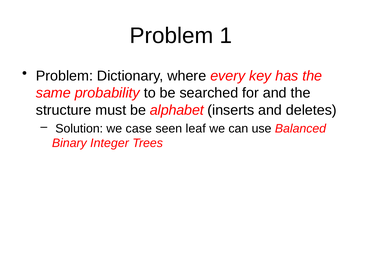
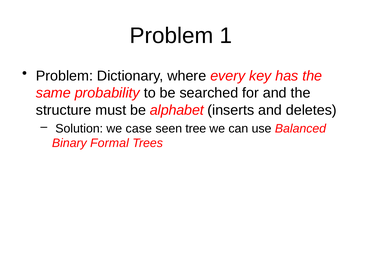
leaf: leaf -> tree
Integer: Integer -> Formal
